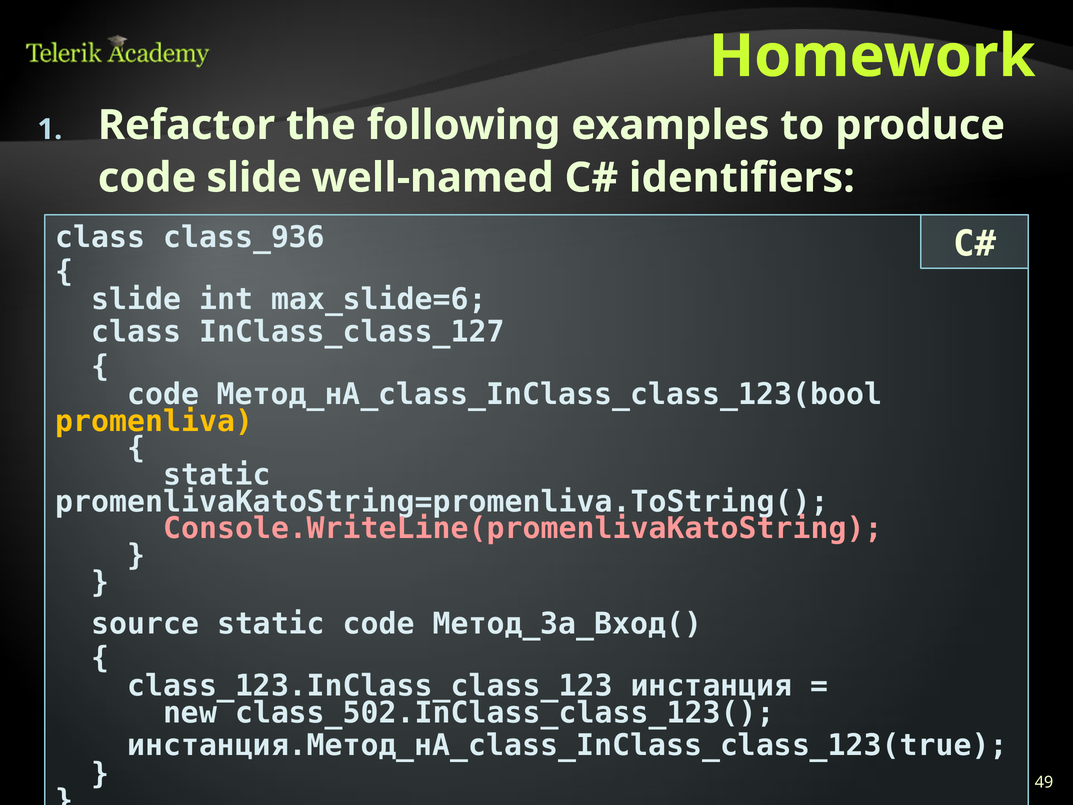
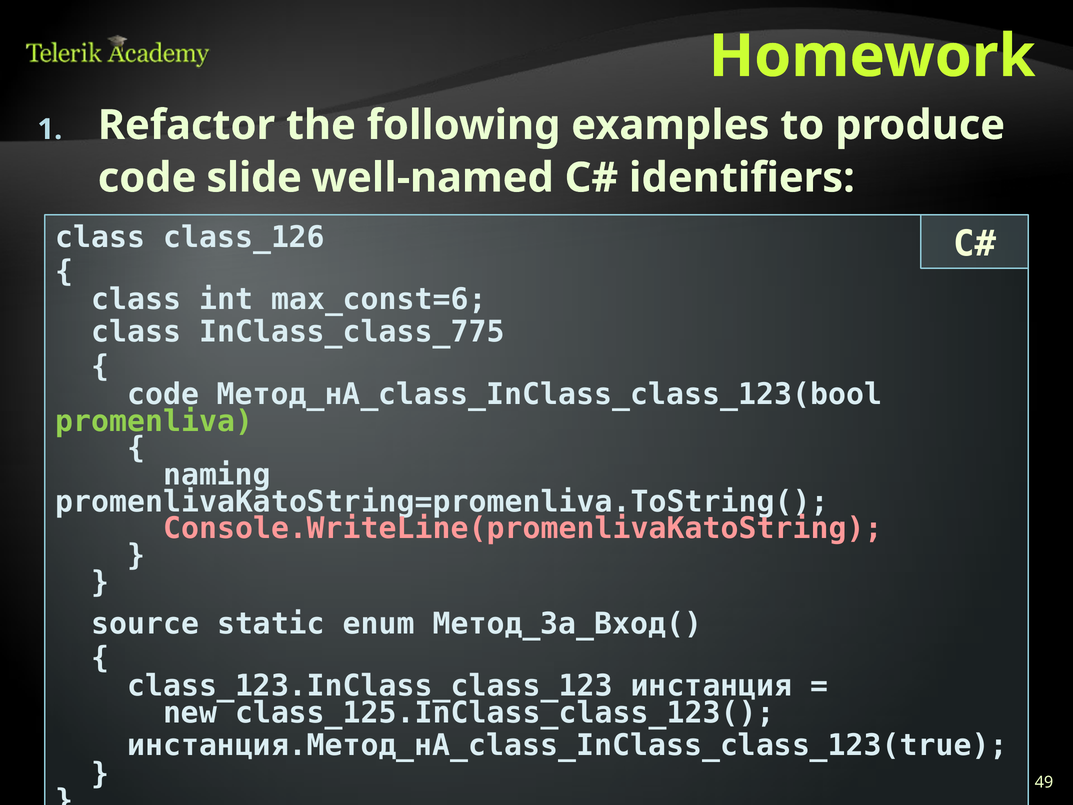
class_936: class_936 -> class_126
slide at (136, 299): slide -> class
max_slide=6: max_slide=6 -> max_const=6
InClass_class_127: InClass_class_127 -> InClass_class_775
promenliva colour: yellow -> light green
static at (217, 475): static -> naming
static code: code -> enum
class_502.InClass_class_123(: class_502.InClass_class_123( -> class_125.InClass_class_123(
